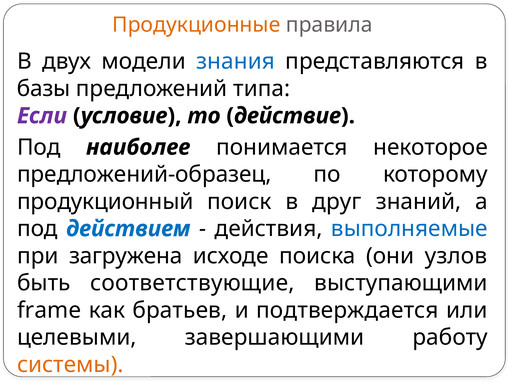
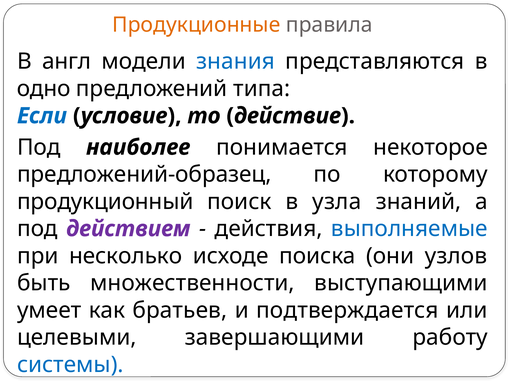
двух: двух -> англ
базы: базы -> одно
Если colour: purple -> blue
друг: друг -> узла
действием colour: blue -> purple
загружена: загружена -> несколько
соответствующие: соответствующие -> множественности
frame: frame -> умеет
системы colour: orange -> blue
